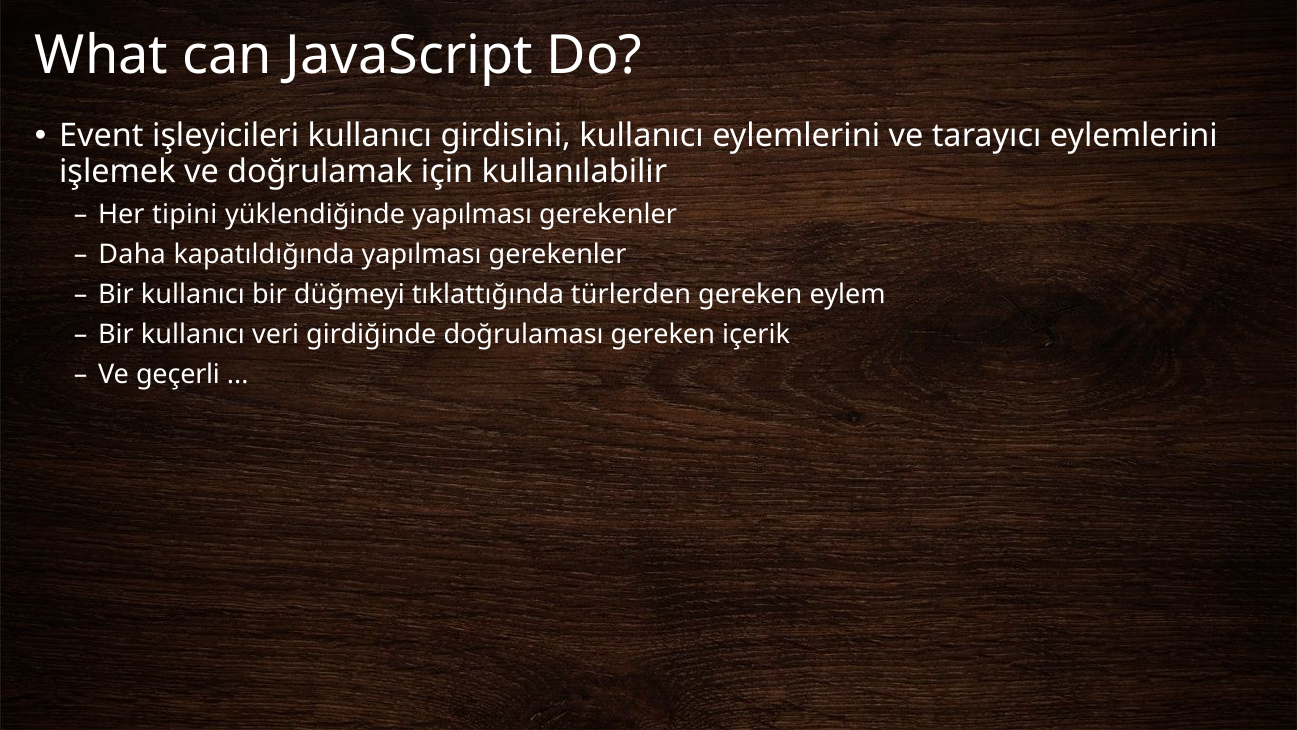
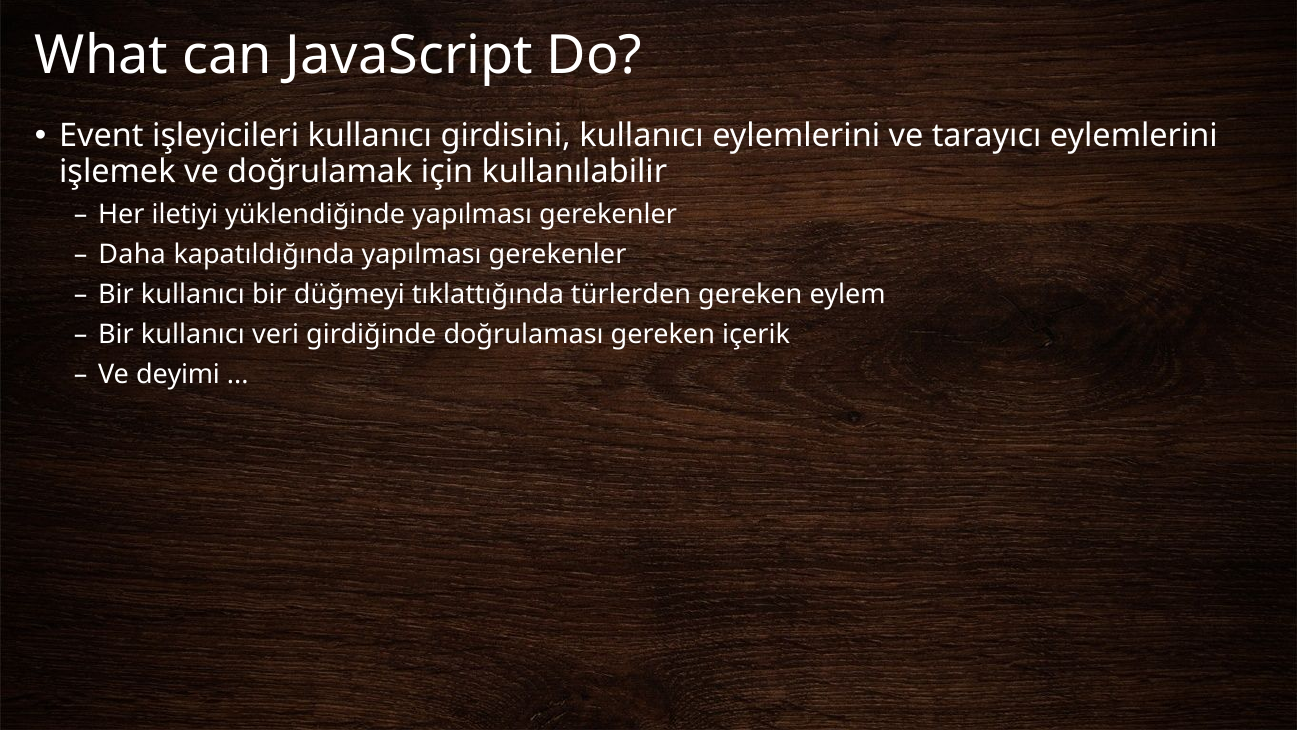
tipini: tipini -> iletiyi
geçerli: geçerli -> deyimi
